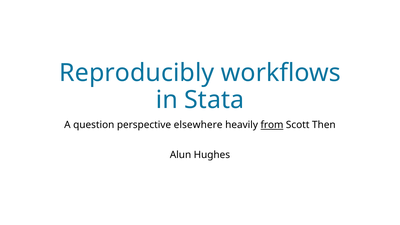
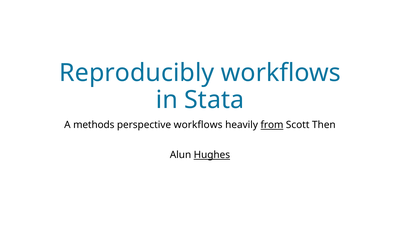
question: question -> methods
perspective elsewhere: elsewhere -> workflows
Hughes underline: none -> present
